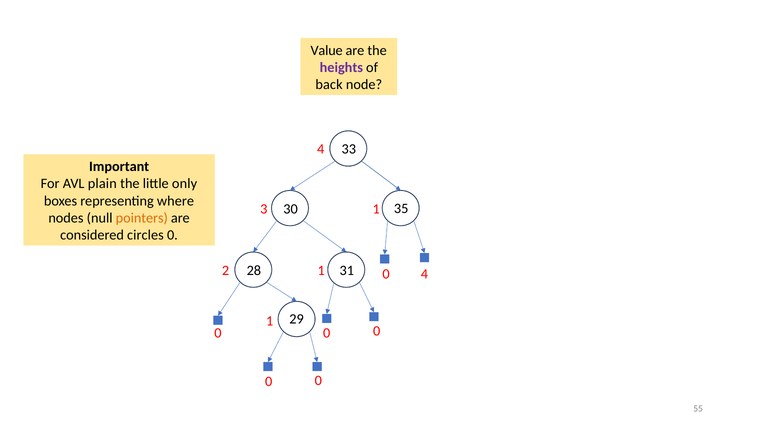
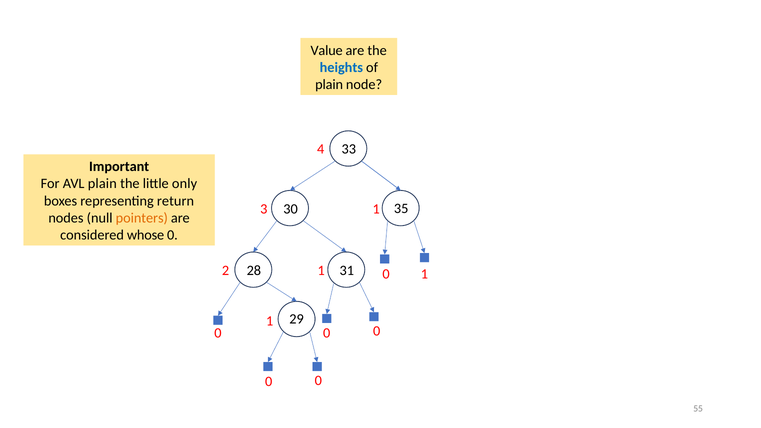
heights colour: purple -> blue
back at (329, 85): back -> plain
where: where -> return
circles: circles -> whose
4 at (424, 274): 4 -> 1
